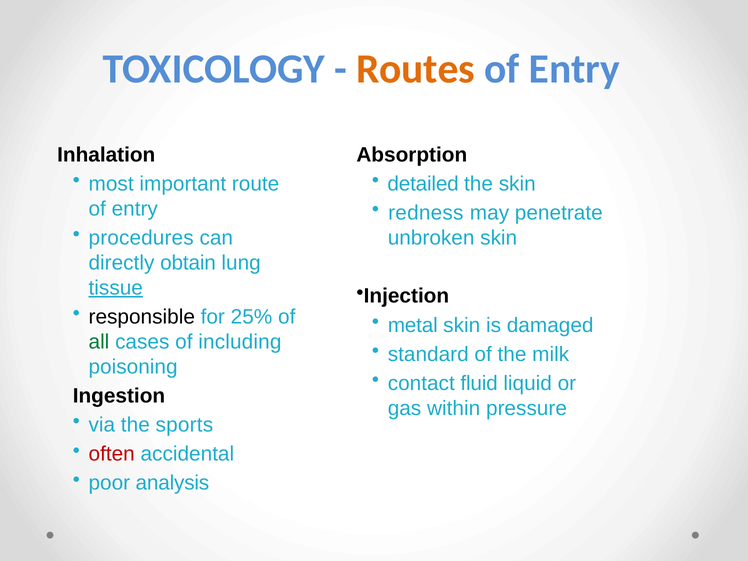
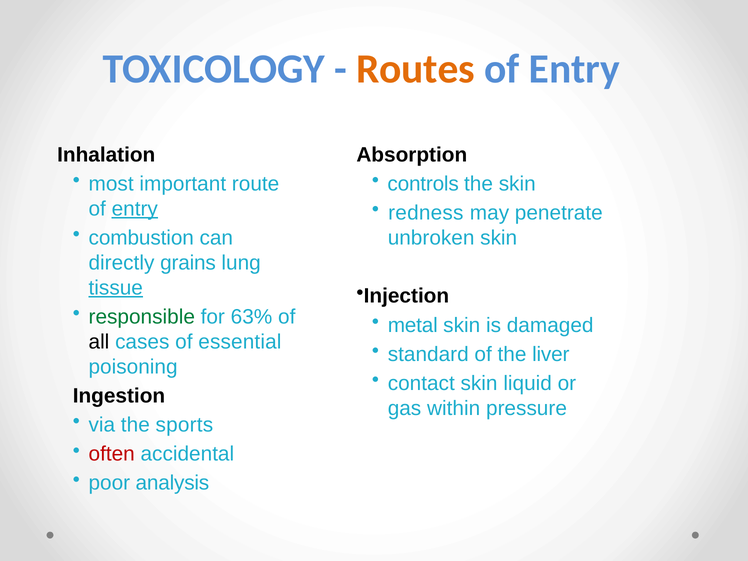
detailed: detailed -> controls
entry at (135, 209) underline: none -> present
procedures: procedures -> combustion
obtain: obtain -> grains
responsible colour: black -> green
25%: 25% -> 63%
all colour: green -> black
including: including -> essential
milk: milk -> liver
contact fluid: fluid -> skin
